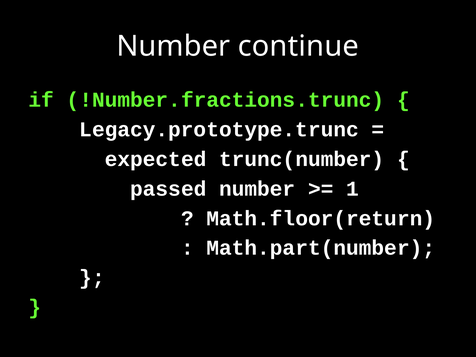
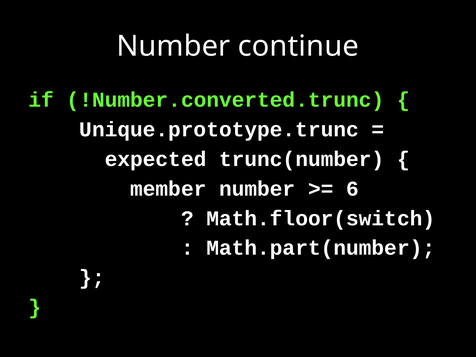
!Number.fractions.trunc: !Number.fractions.trunc -> !Number.converted.trunc
Legacy.prototype.trunc: Legacy.prototype.trunc -> Unique.prototype.trunc
passed: passed -> member
1: 1 -> 6
Math.floor(return: Math.floor(return -> Math.floor(switch
